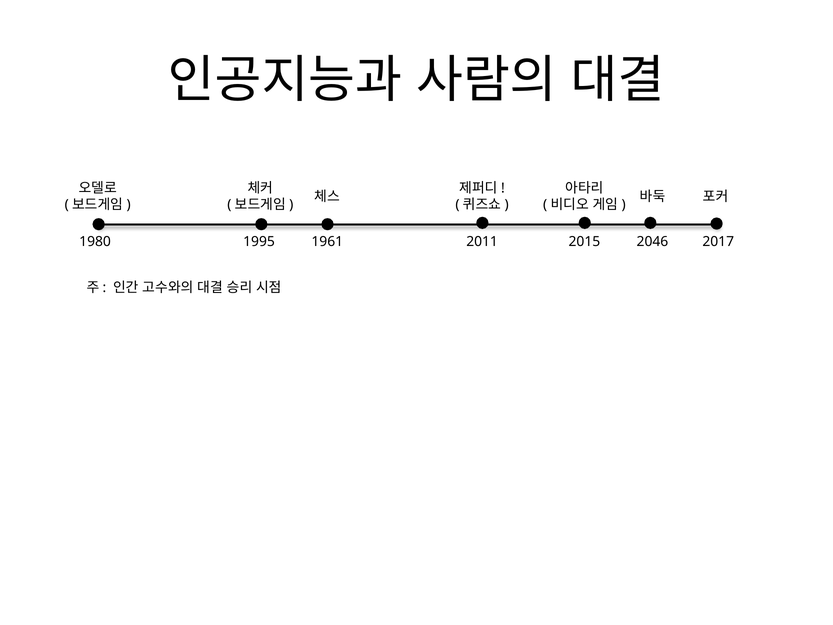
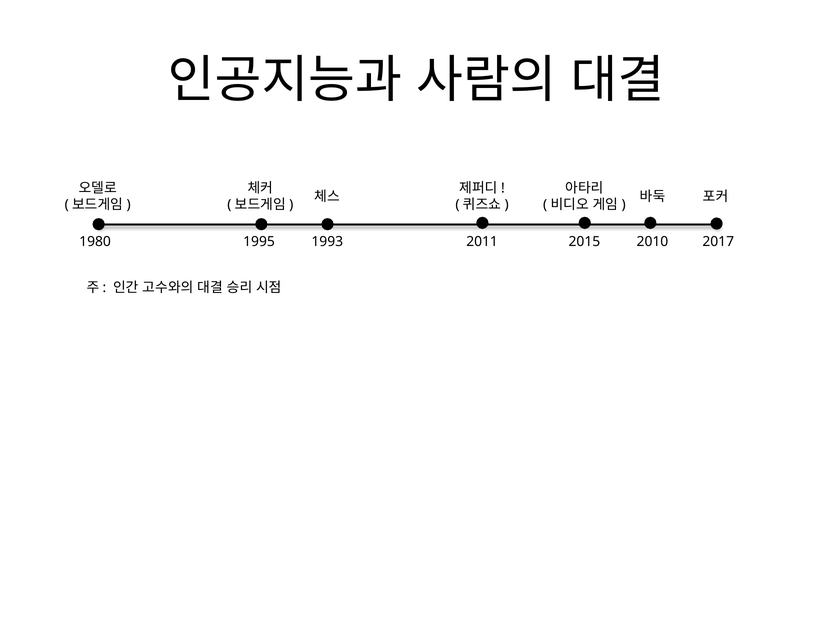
1961: 1961 -> 1993
2046: 2046 -> 2010
